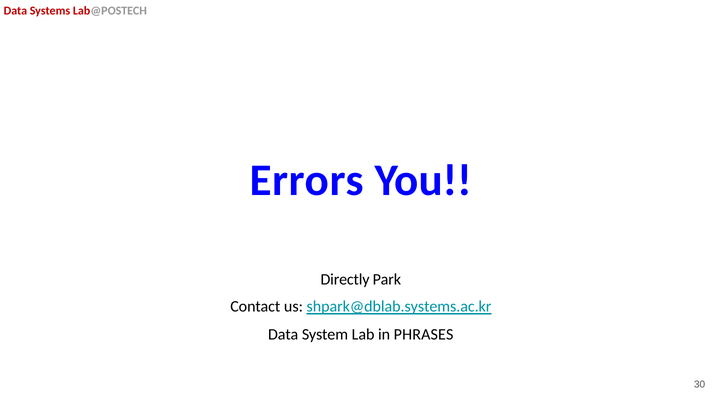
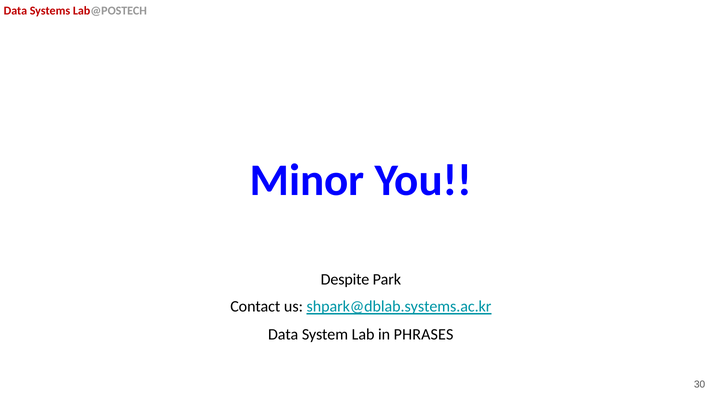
Errors: Errors -> Minor
Directly: Directly -> Despite
